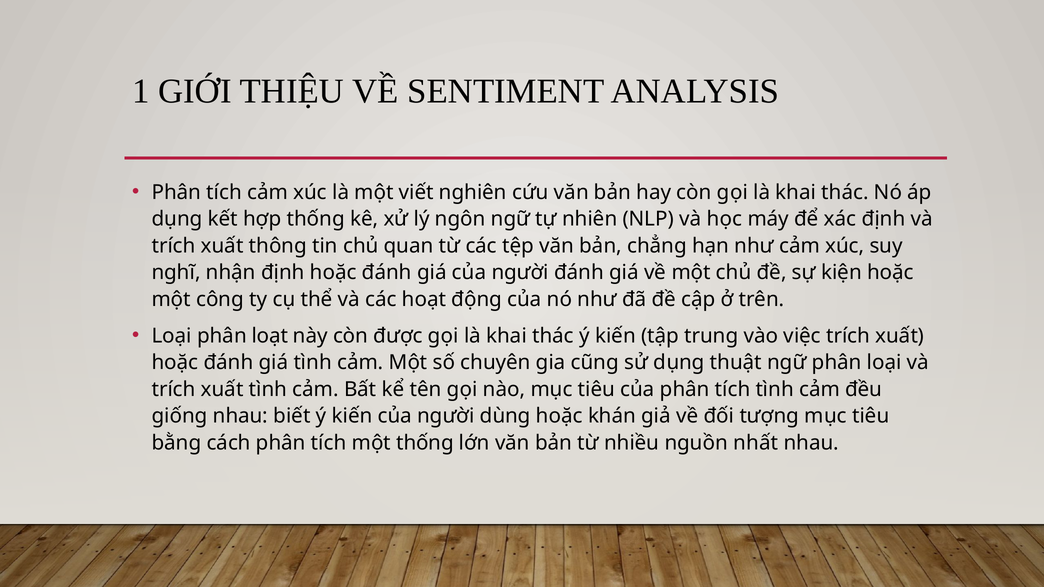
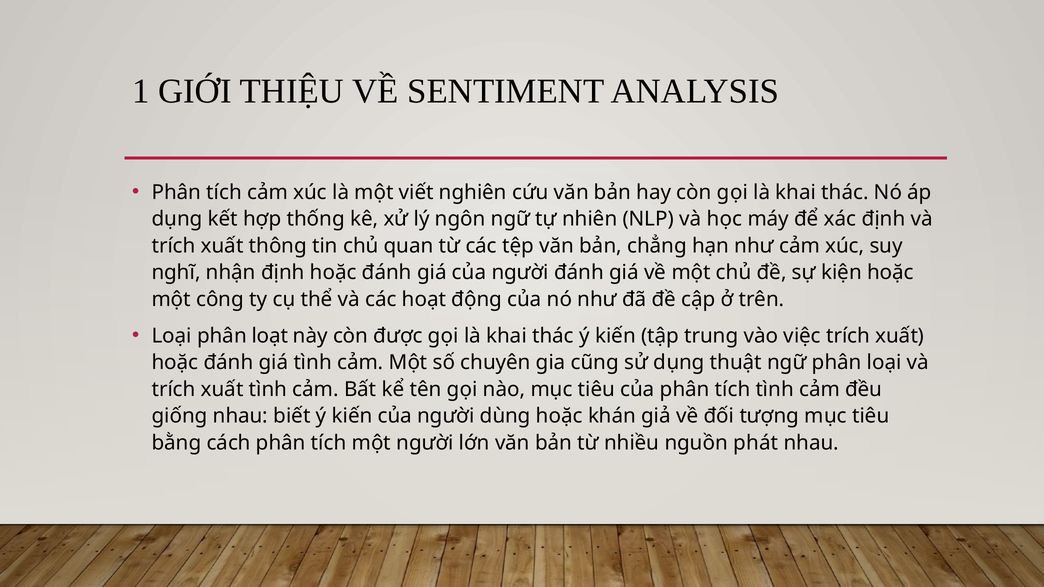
một thống: thống -> người
nhất: nhất -> phát
